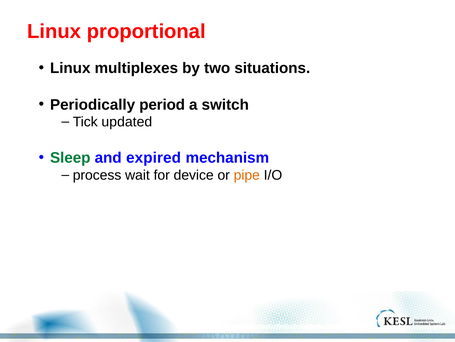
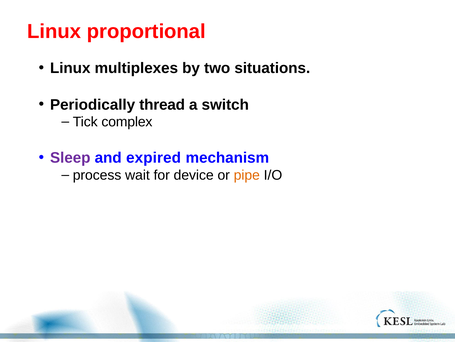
period: period -> thread
updated: updated -> complex
Sleep colour: green -> purple
